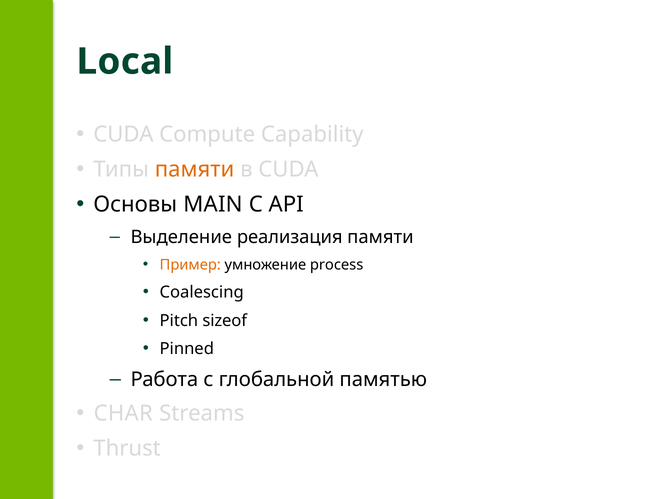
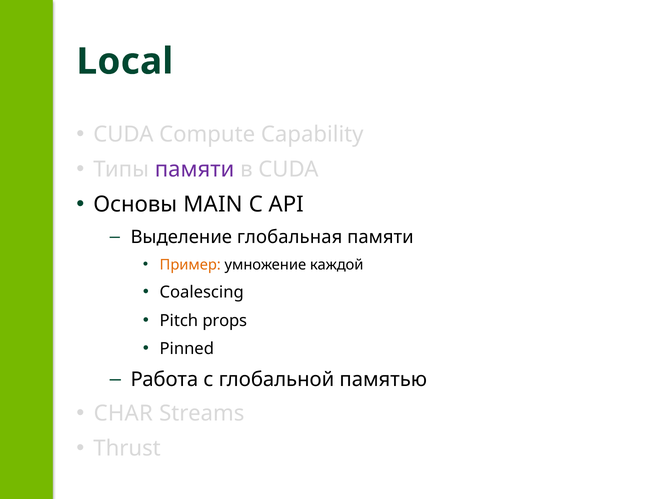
памяти at (195, 169) colour: orange -> purple
реализация: реализация -> глобальная
process: process -> каждой
sizeof: sizeof -> props
